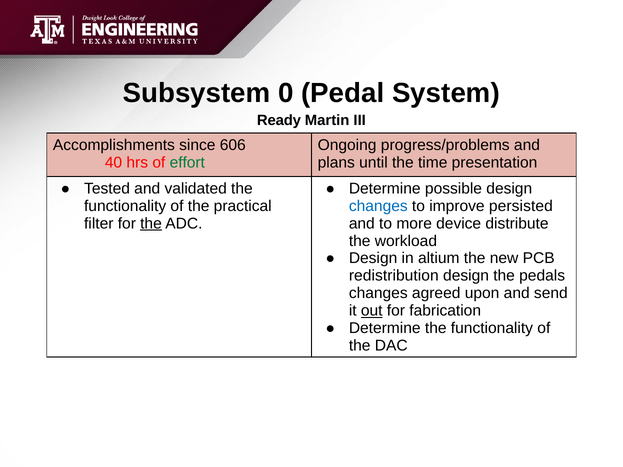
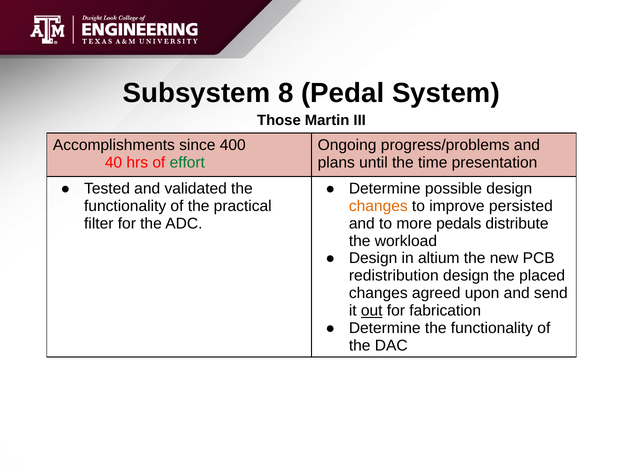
0: 0 -> 8
Ready: Ready -> Those
606: 606 -> 400
changes at (378, 206) colour: blue -> orange
the at (151, 224) underline: present -> none
device: device -> pedals
pedals: pedals -> placed
